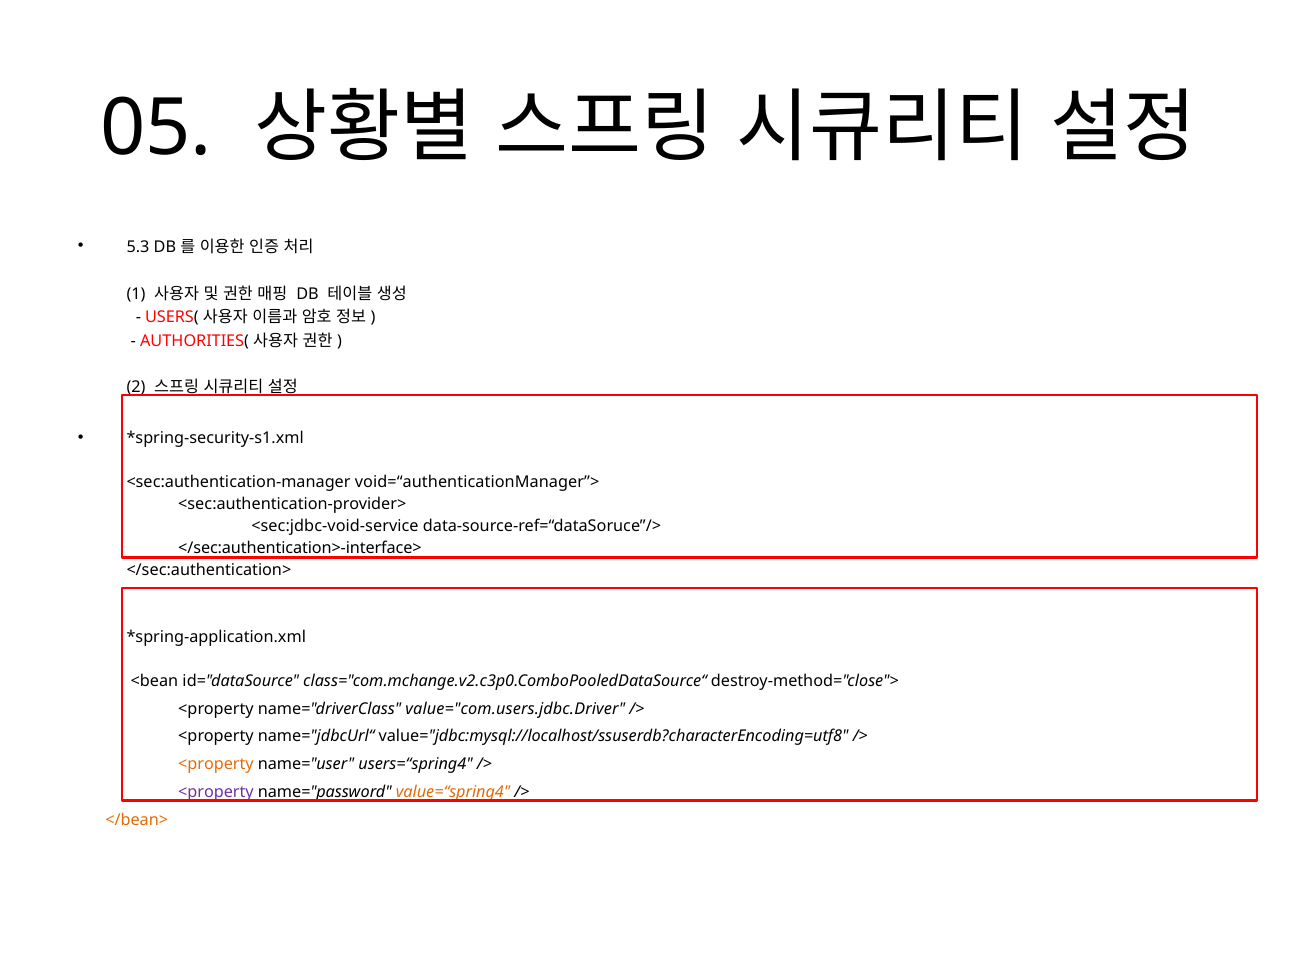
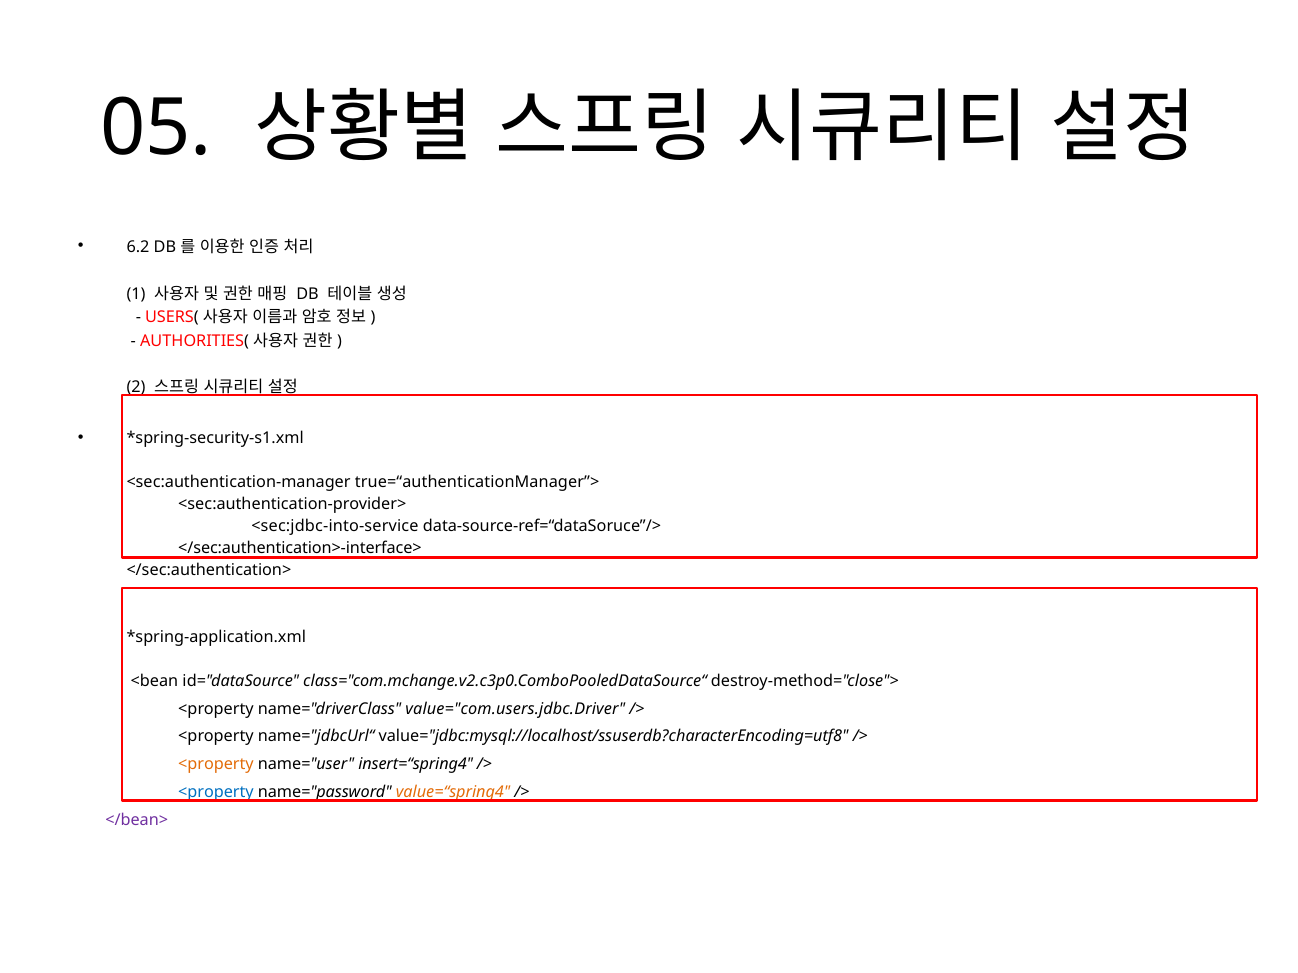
5.3: 5.3 -> 6.2
void=“authenticationManager”>: void=“authenticationManager”> -> true=“authenticationManager”>
<sec:jdbc-void-service: <sec:jdbc-void-service -> <sec:jdbc-into-service
users=“spring4: users=“spring4 -> insert=“spring4
<property at (216, 793) colour: purple -> blue
</bean> colour: orange -> purple
